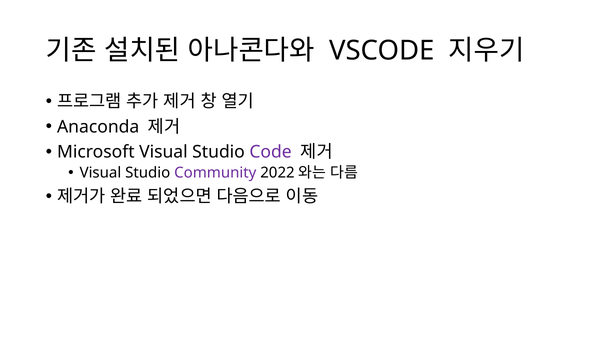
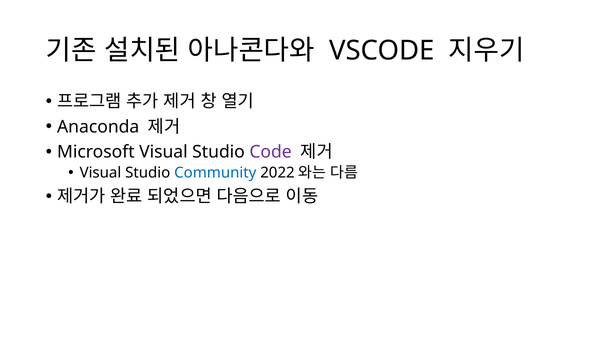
Community colour: purple -> blue
